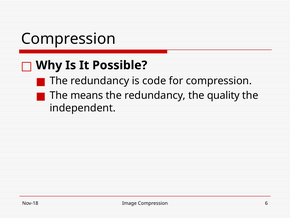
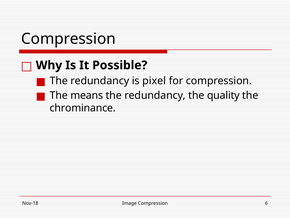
code: code -> pixel
independent: independent -> chrominance
